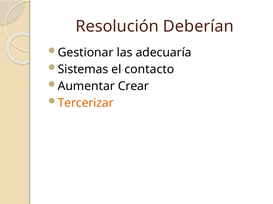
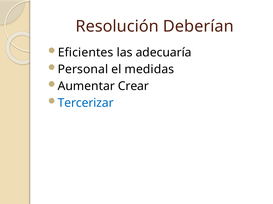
Gestionar: Gestionar -> Eficientes
Sistemas: Sistemas -> Personal
contacto: contacto -> medidas
Tercerizar colour: orange -> blue
